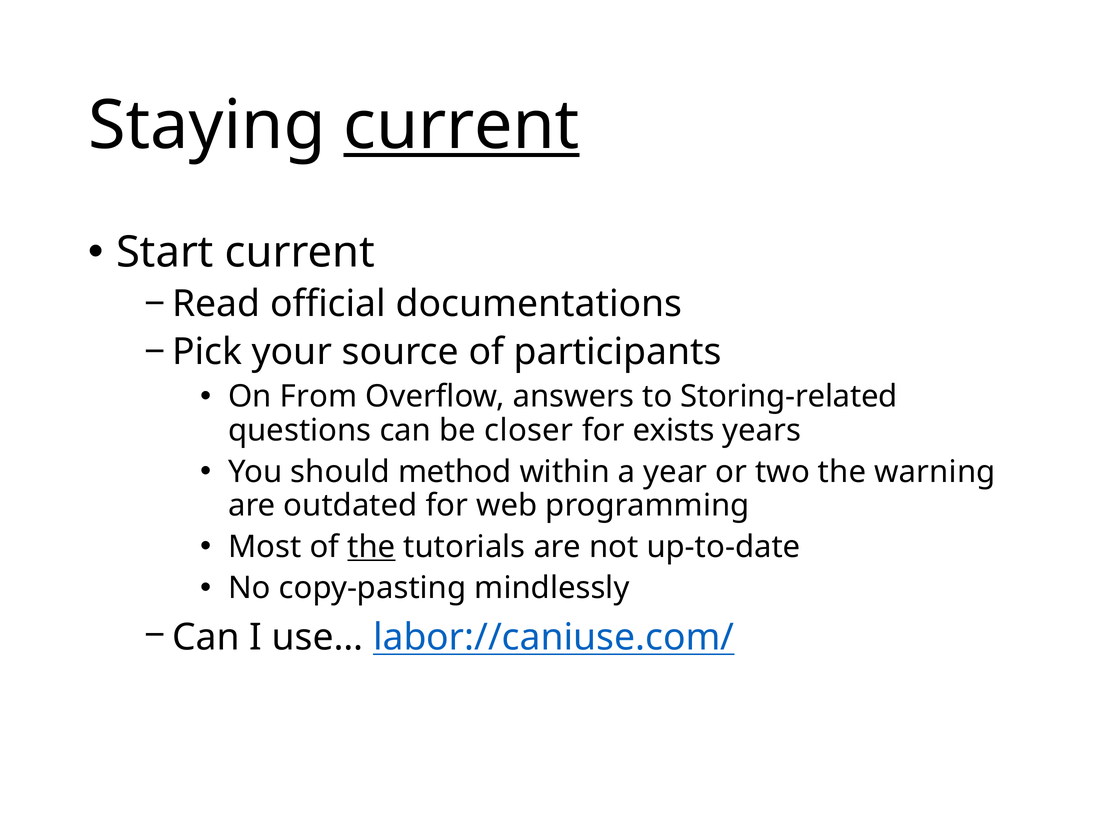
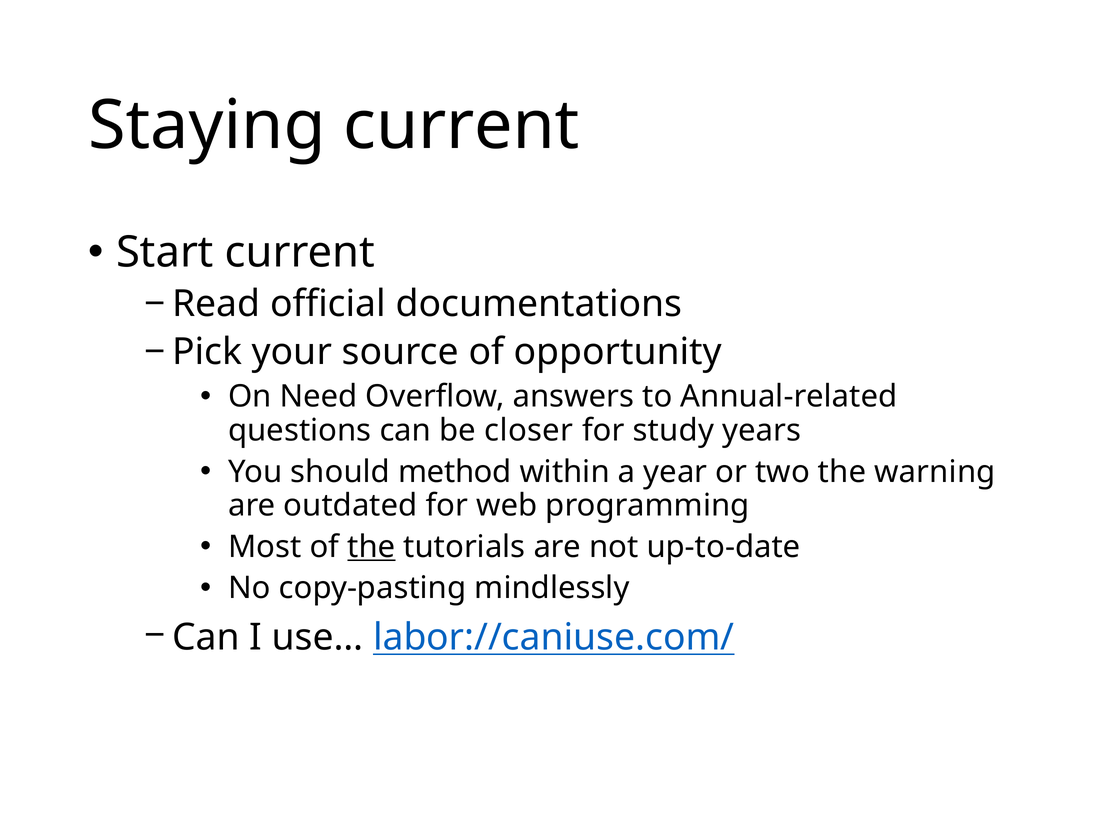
current at (461, 125) underline: present -> none
participants: participants -> opportunity
From: From -> Need
Storing-related: Storing-related -> Annual-related
exists: exists -> study
